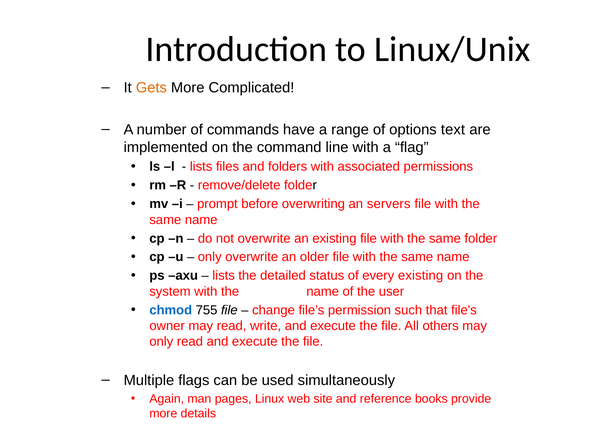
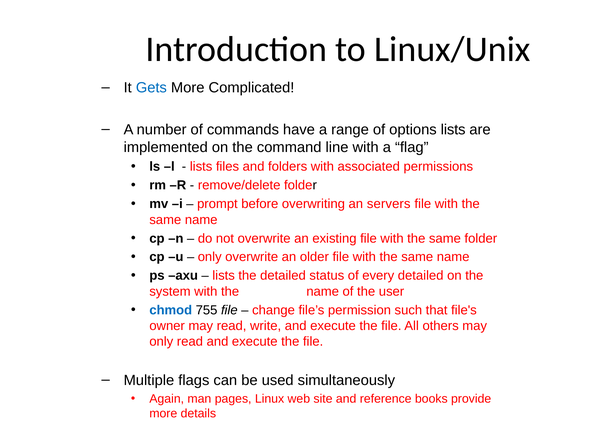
Gets colour: orange -> blue
options text: text -> lists
every existing: existing -> detailed
